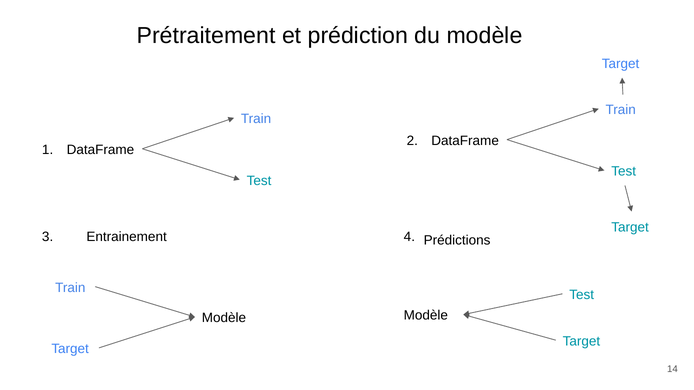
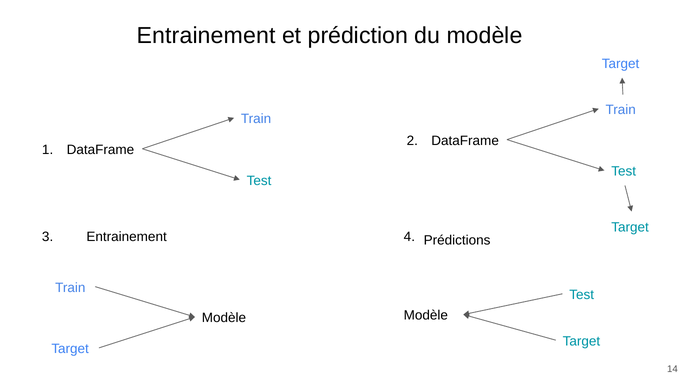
Prétraitement at (206, 35): Prétraitement -> Entrainement
